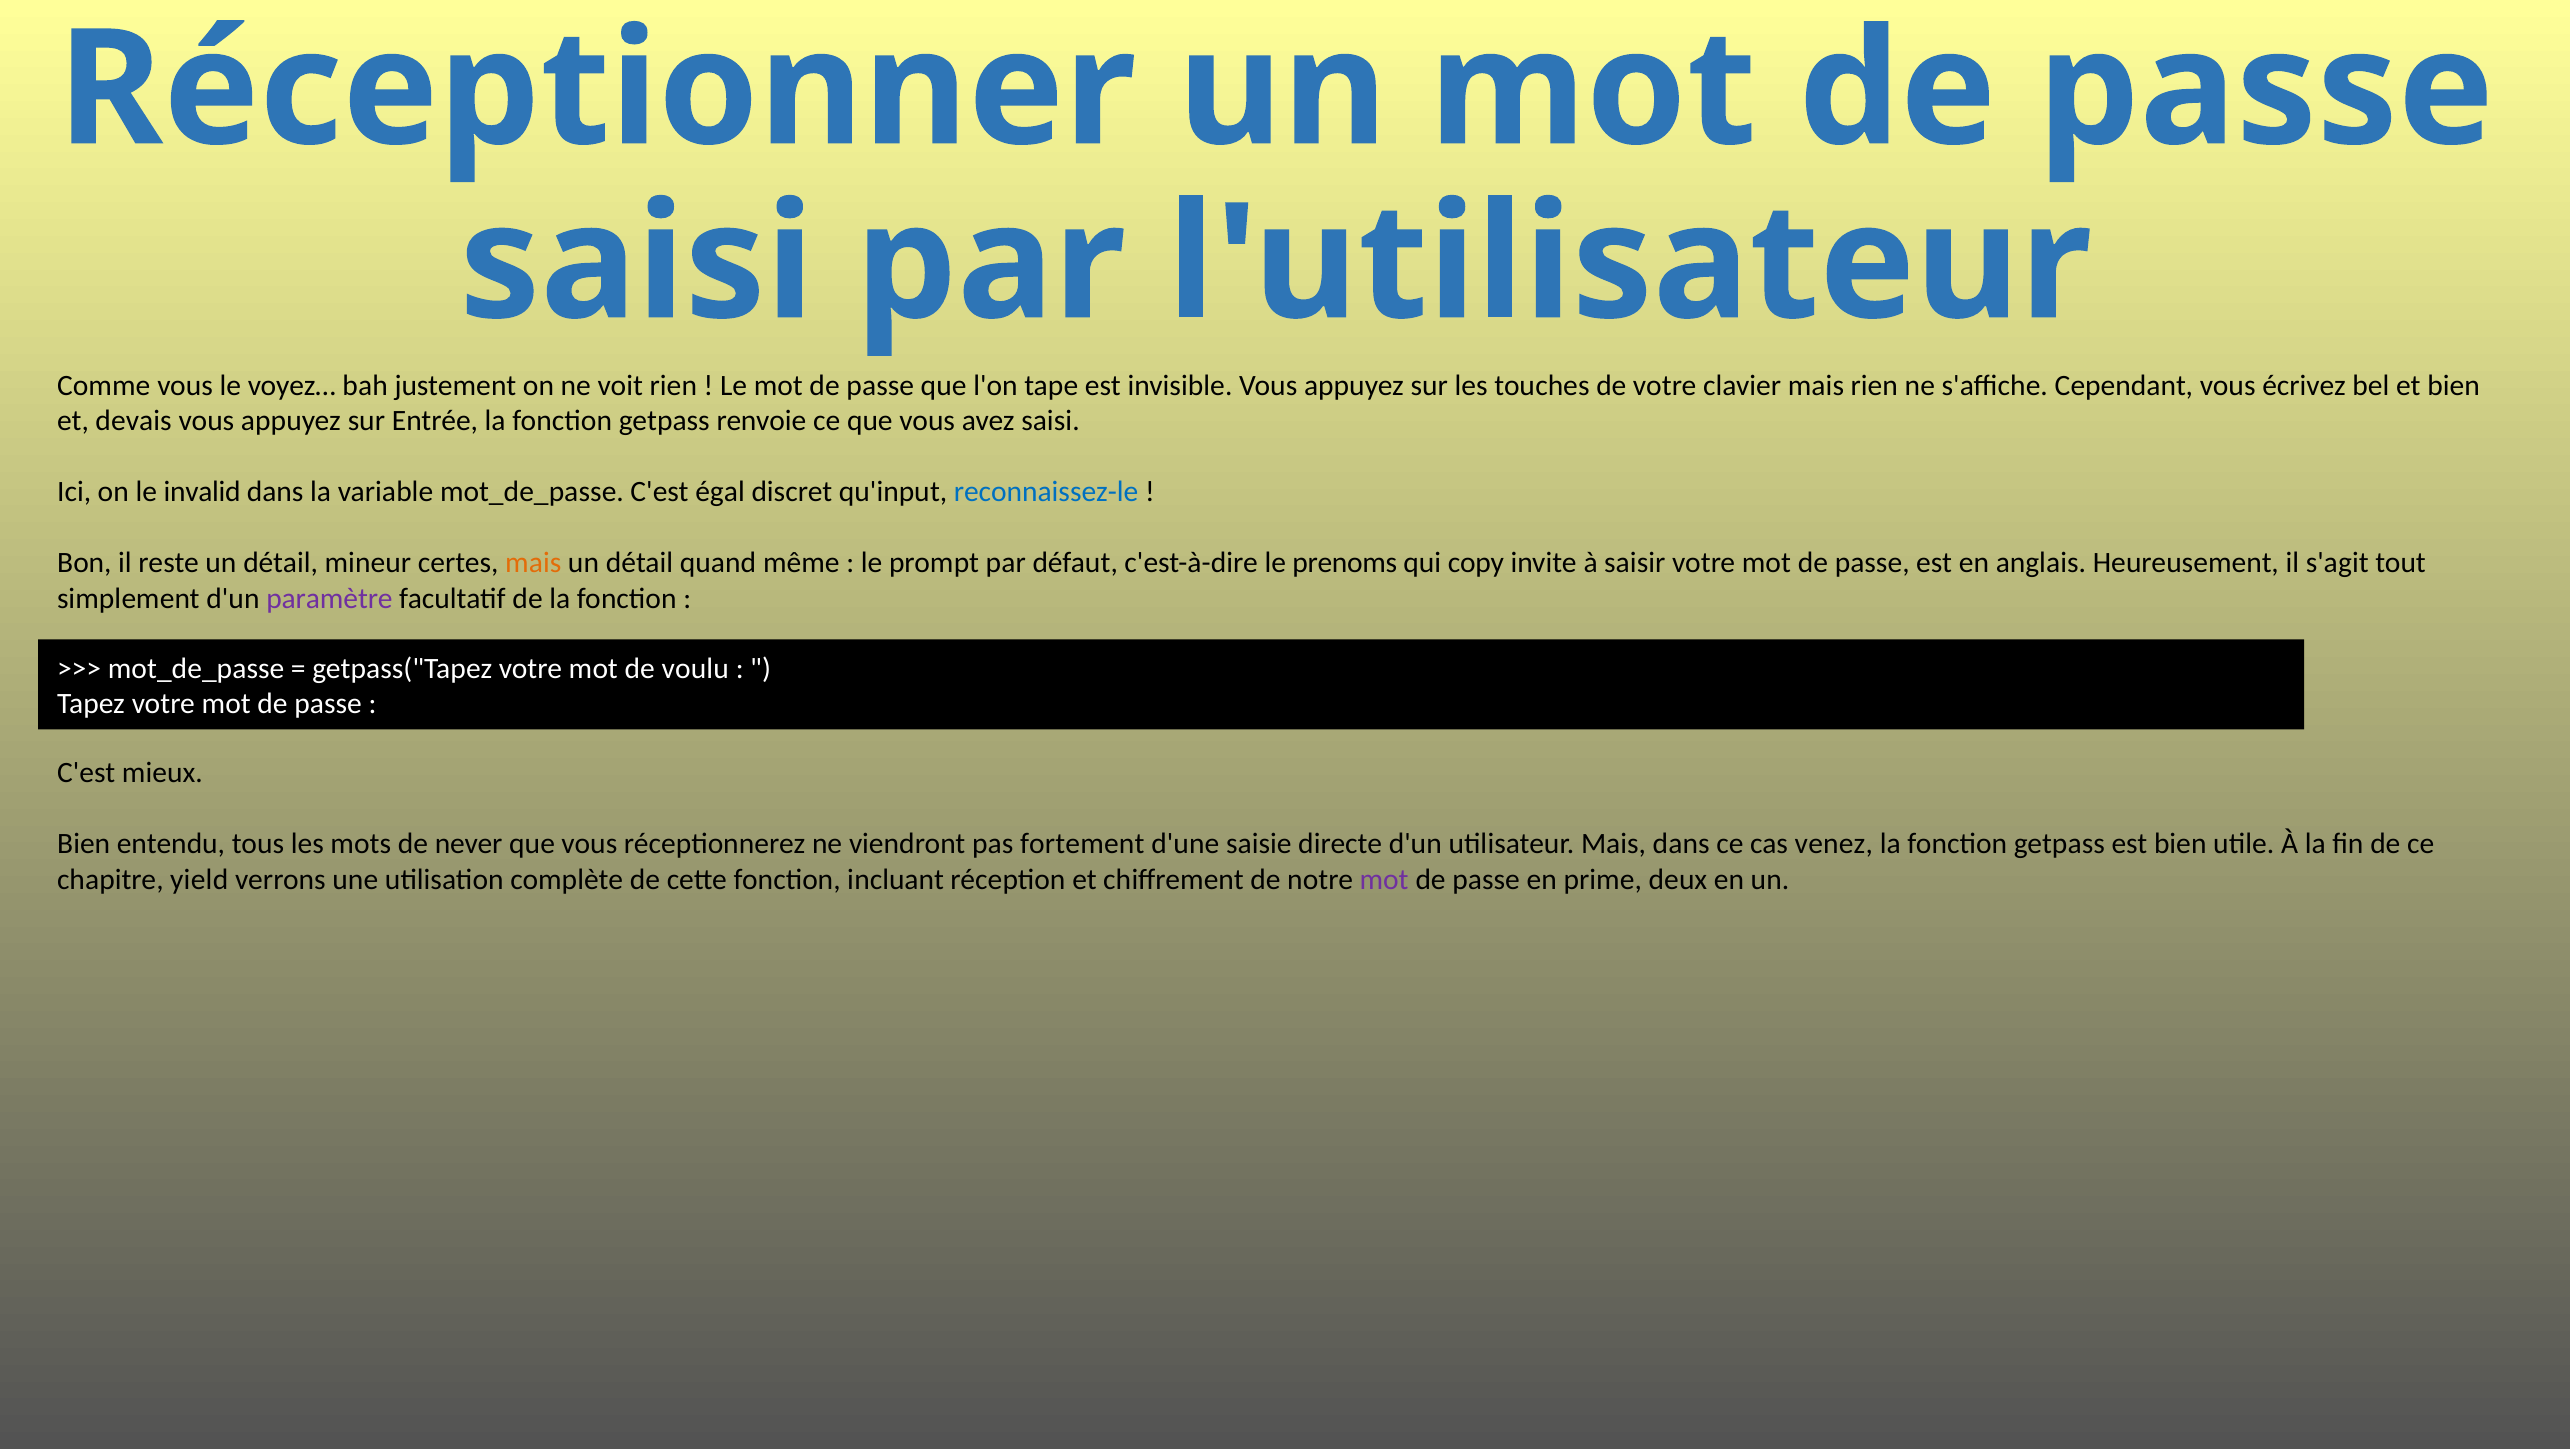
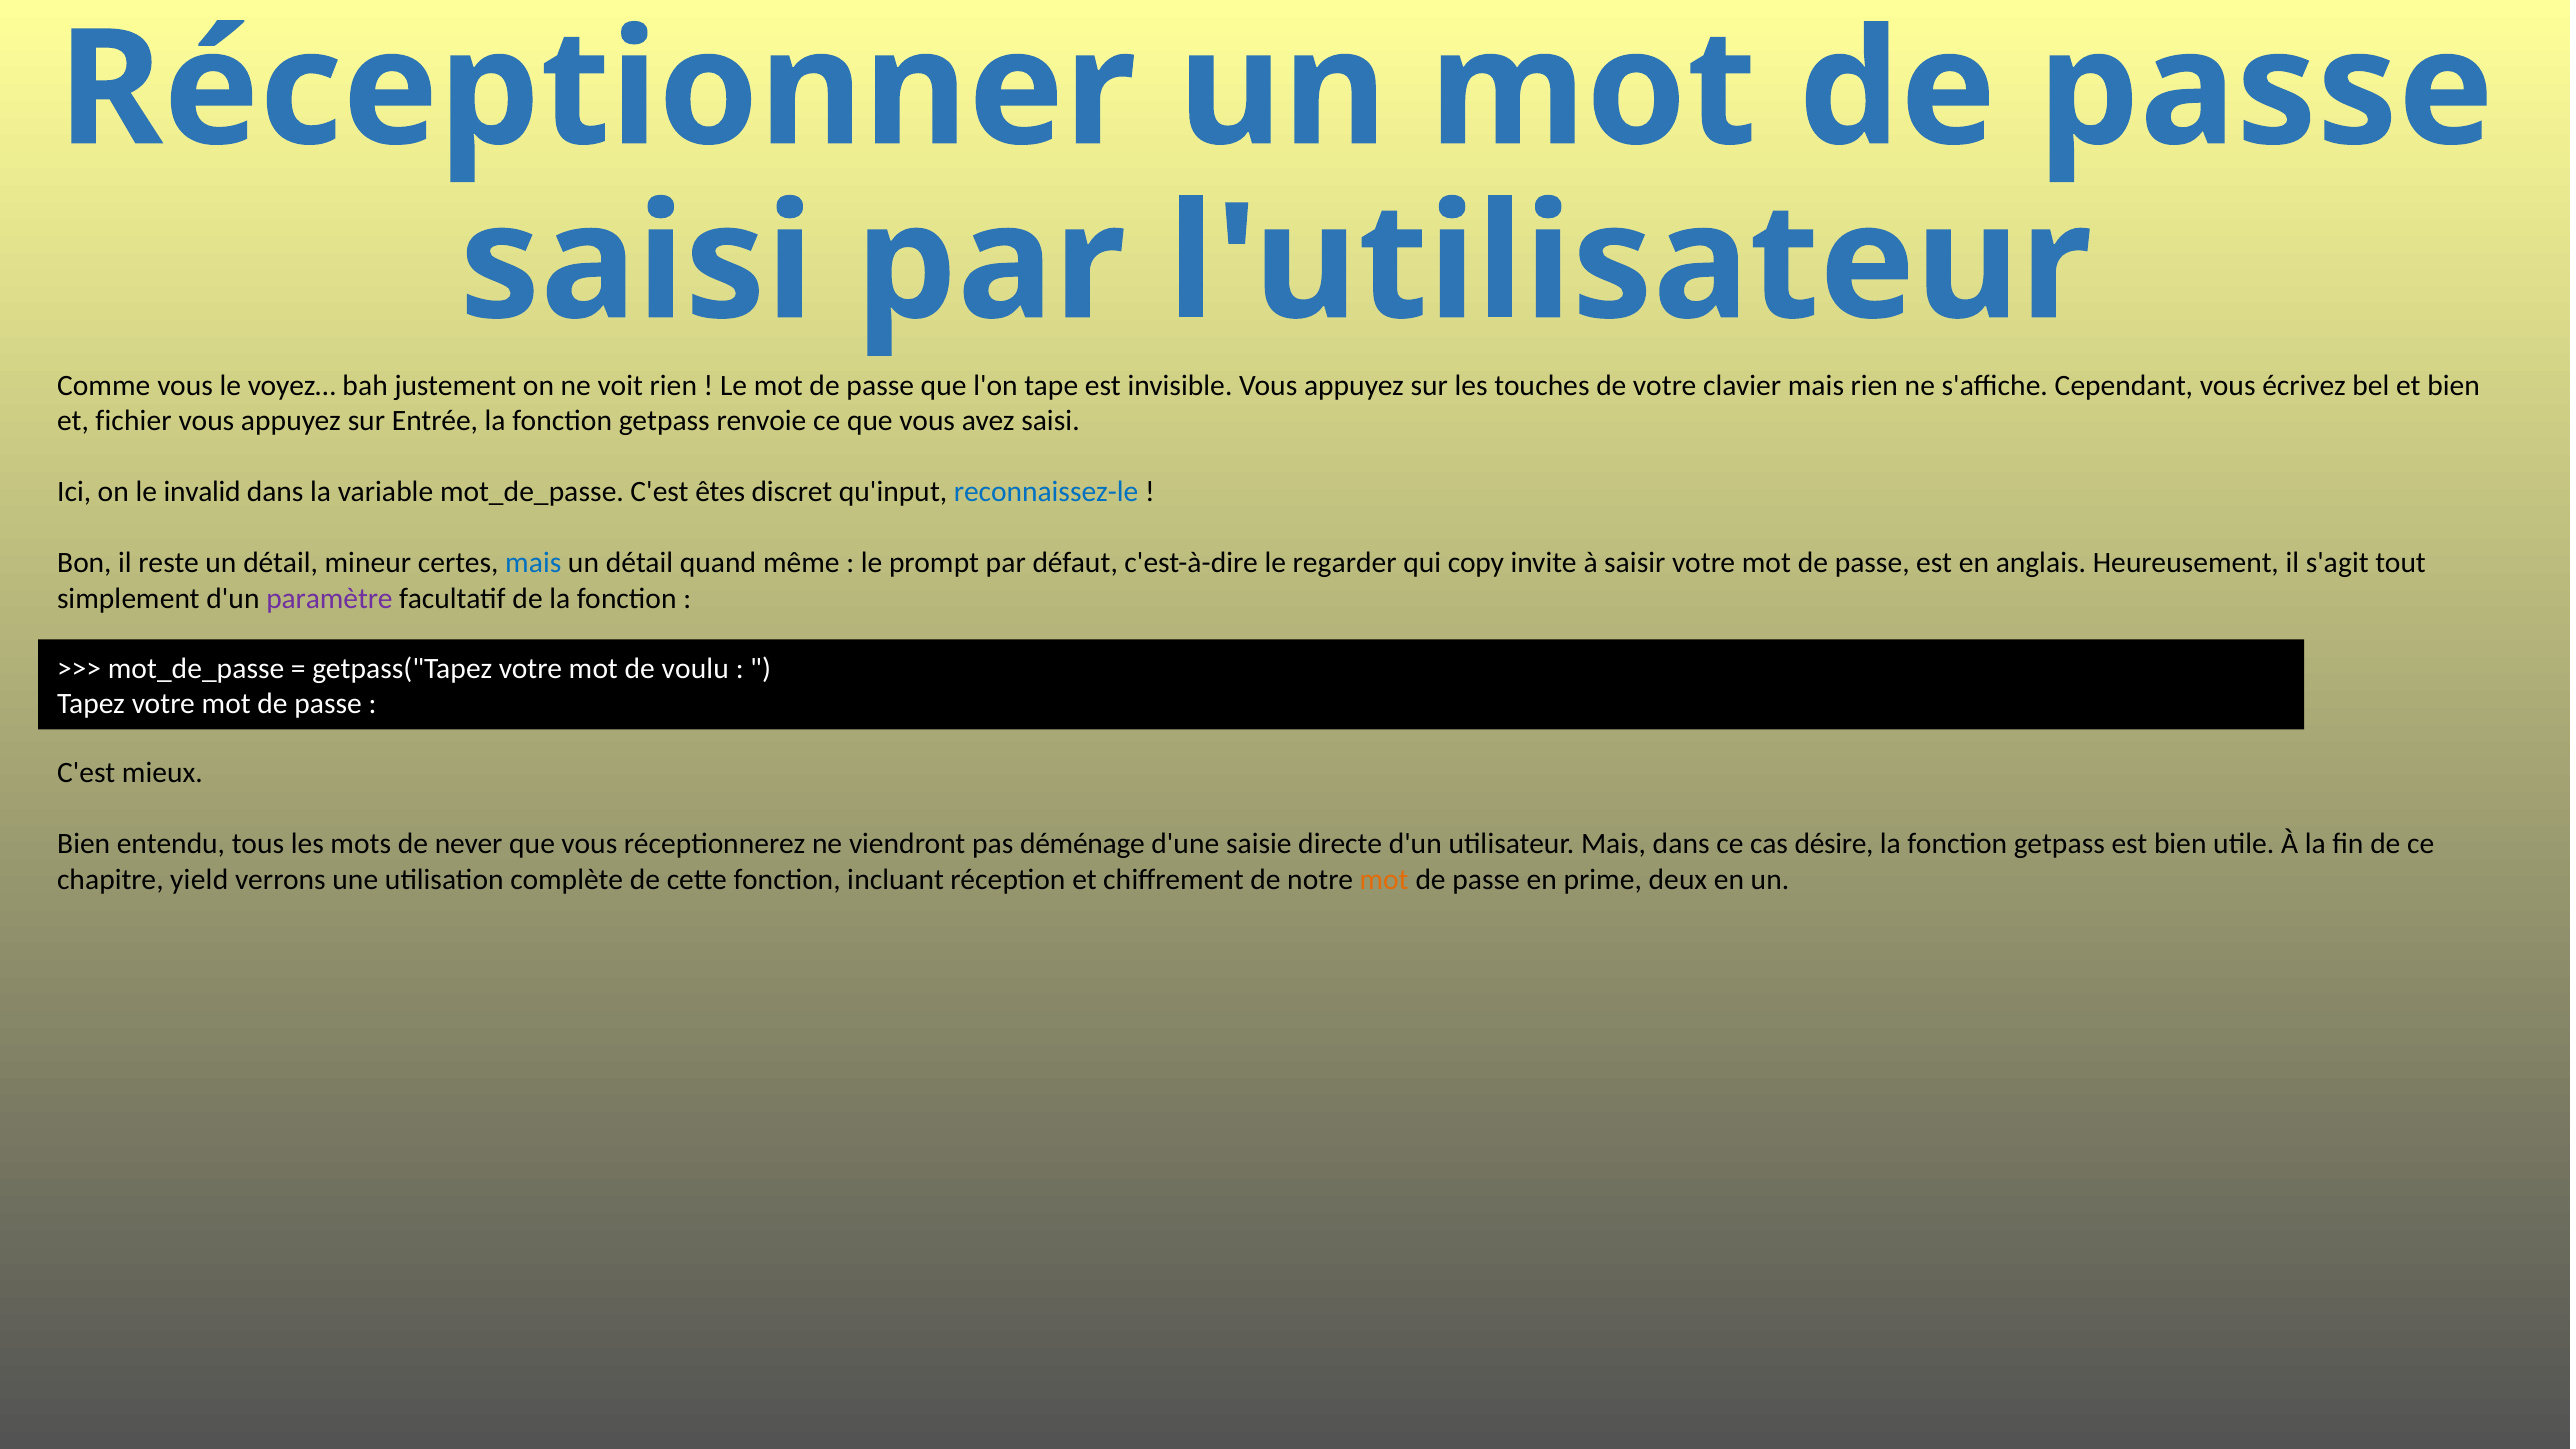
devais: devais -> fichier
égal: égal -> êtes
mais at (533, 563) colour: orange -> blue
prenoms: prenoms -> regarder
fortement: fortement -> déménage
venez: venez -> désire
mot at (1384, 879) colour: purple -> orange
